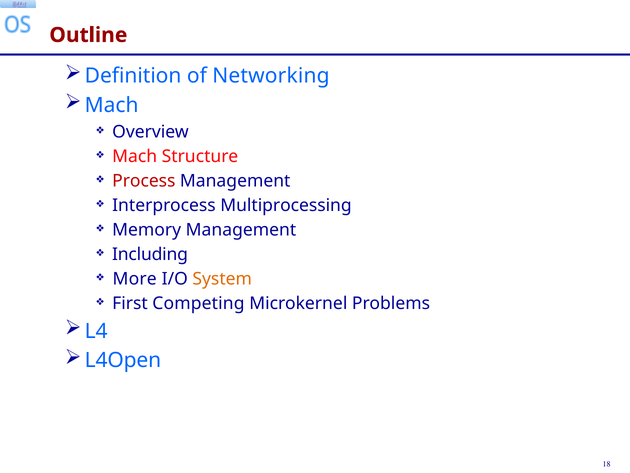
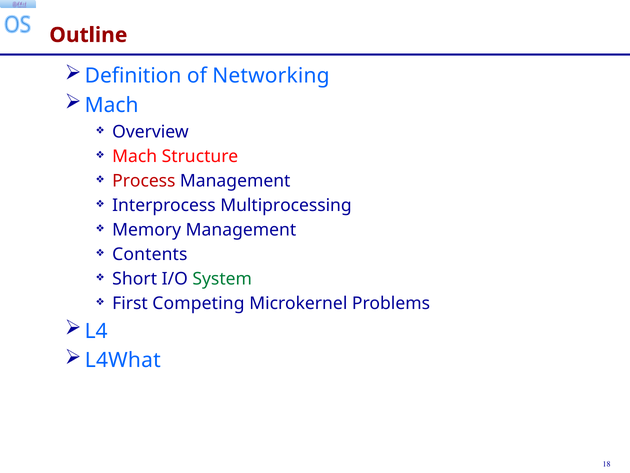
Including: Including -> Contents
More: More -> Short
System colour: orange -> green
L4Open: L4Open -> L4What
